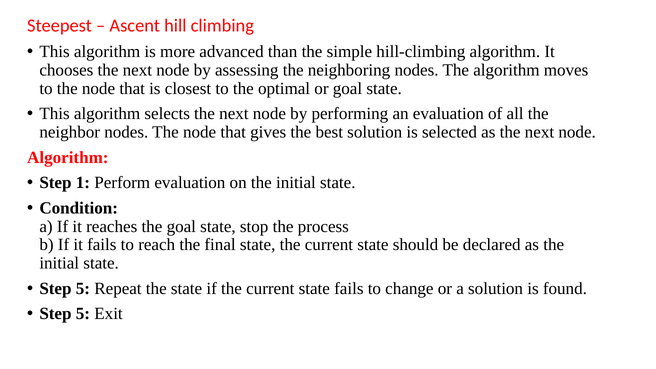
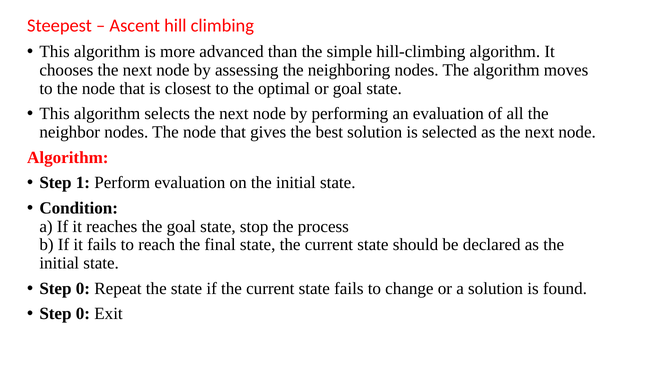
5 at (83, 289): 5 -> 0
5 at (83, 314): 5 -> 0
